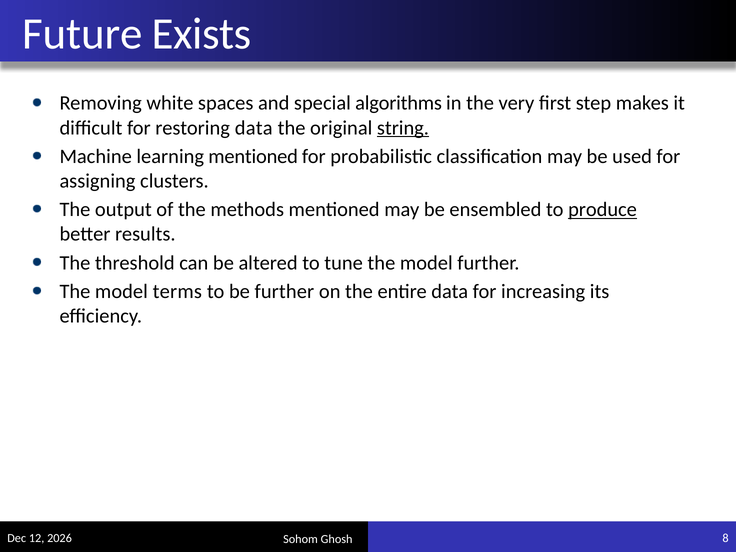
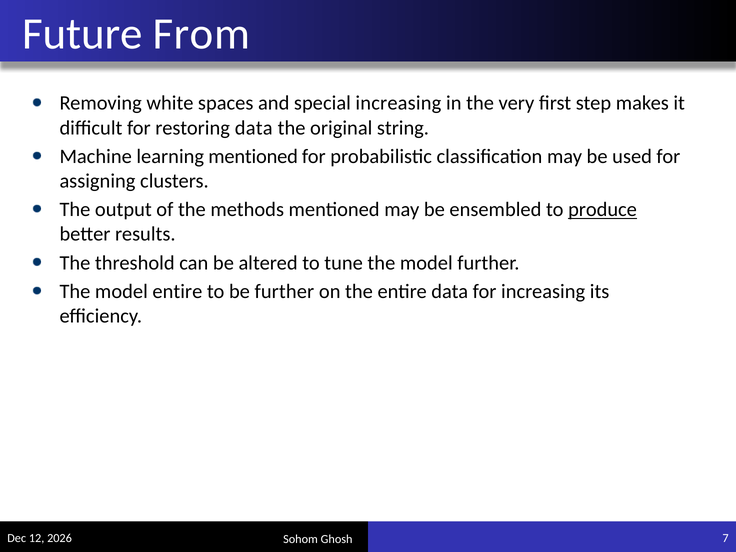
Exists: Exists -> From
special algorithms: algorithms -> increasing
string underline: present -> none
model terms: terms -> entire
8: 8 -> 7
